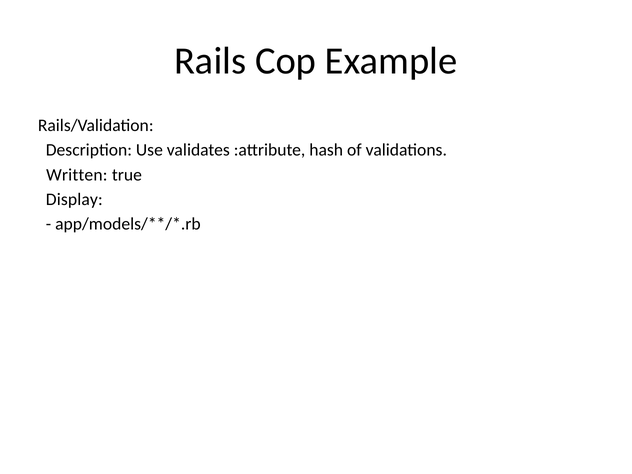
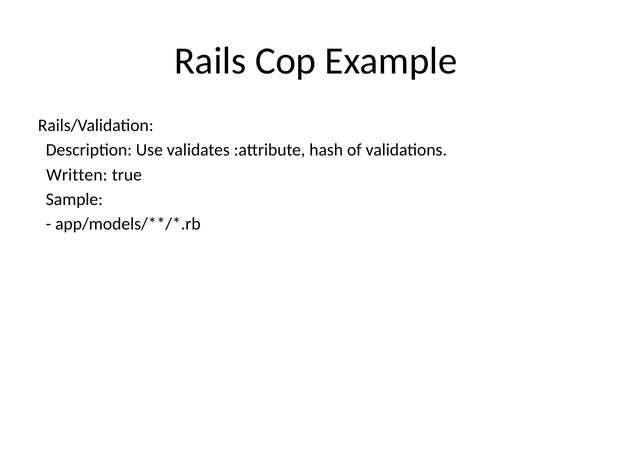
Display: Display -> Sample
